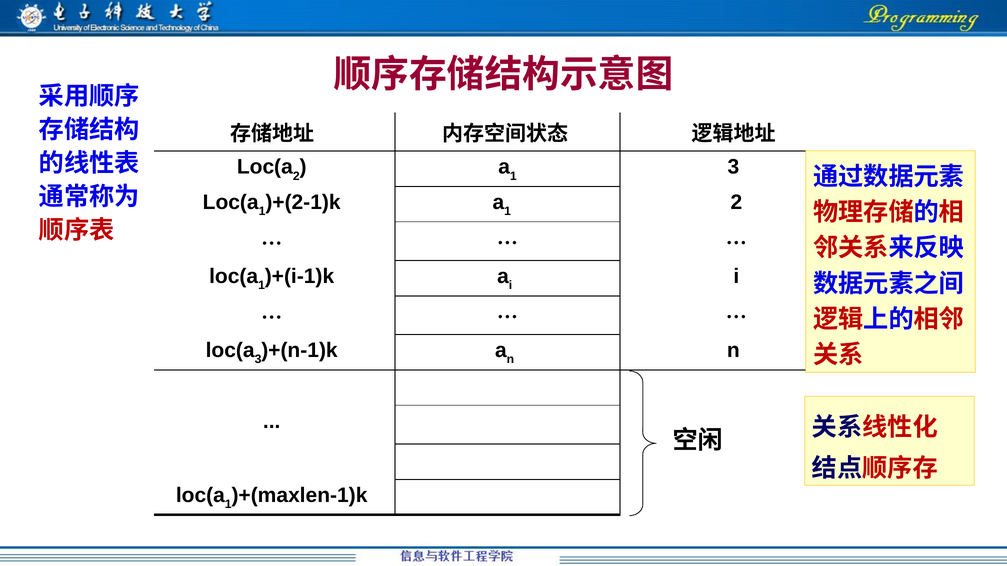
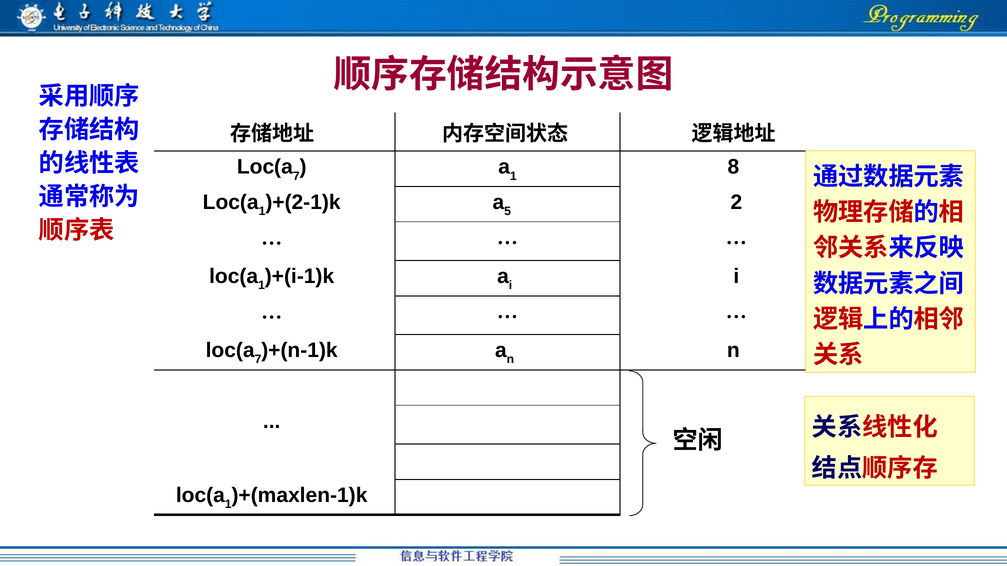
2 at (296, 176): 2 -> 7
1 3: 3 -> 8
1 at (508, 212): 1 -> 5
3 at (258, 360): 3 -> 7
